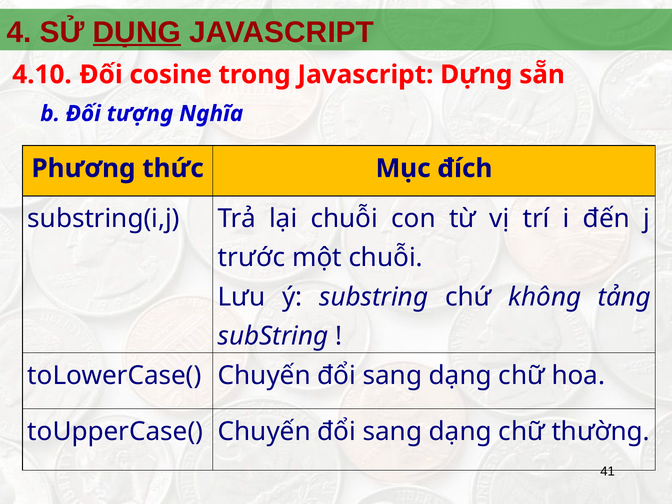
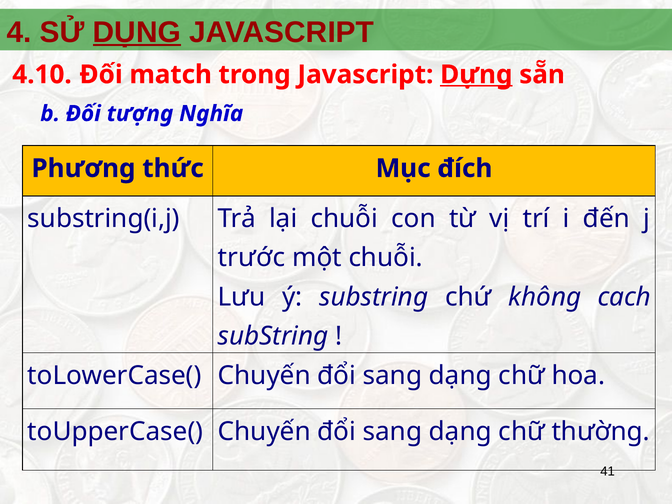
cosine: cosine -> match
Dựng underline: none -> present
tảng: tảng -> cach
